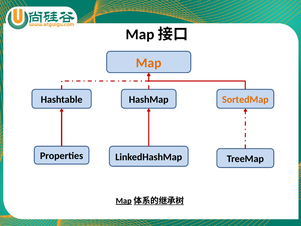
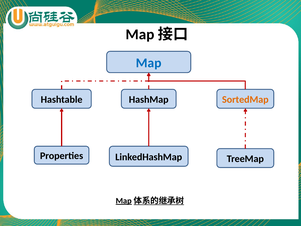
Map colour: orange -> blue
